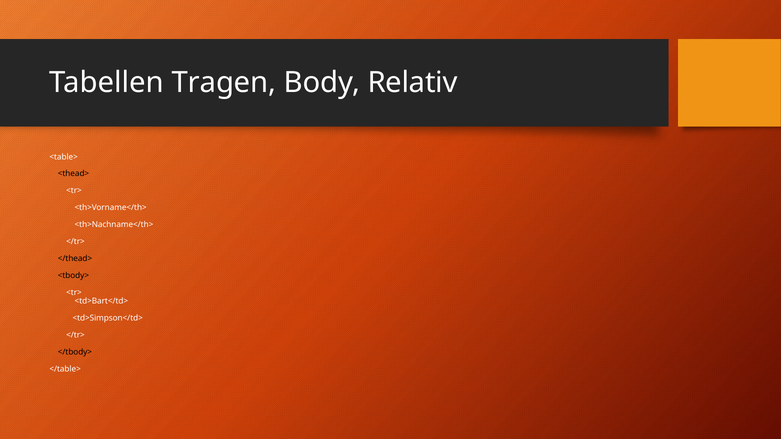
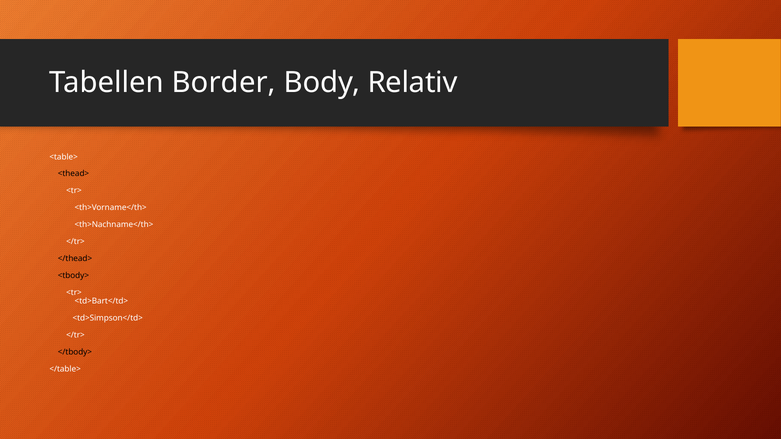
Tragen: Tragen -> Border
